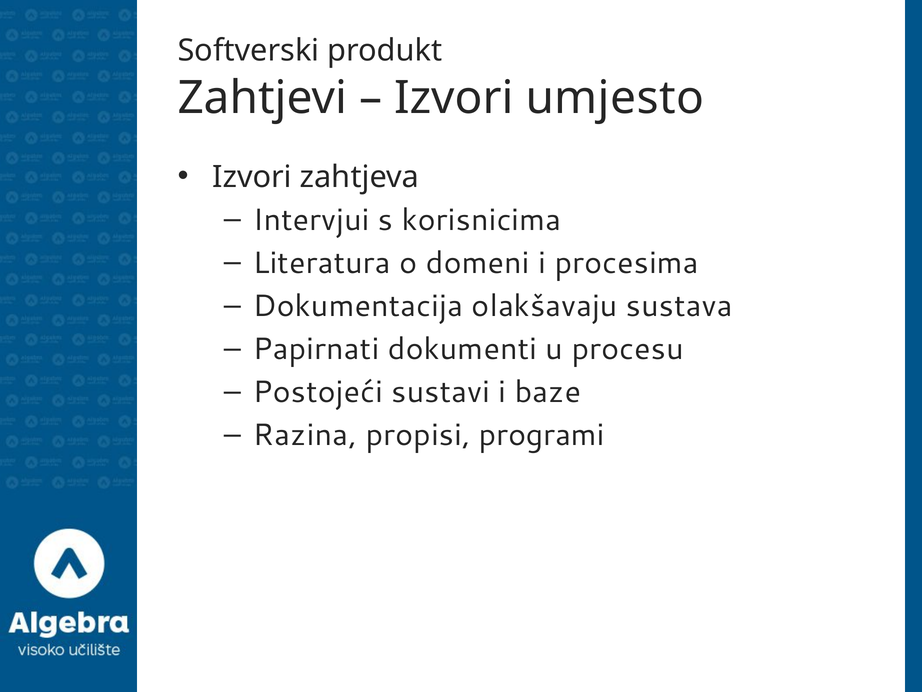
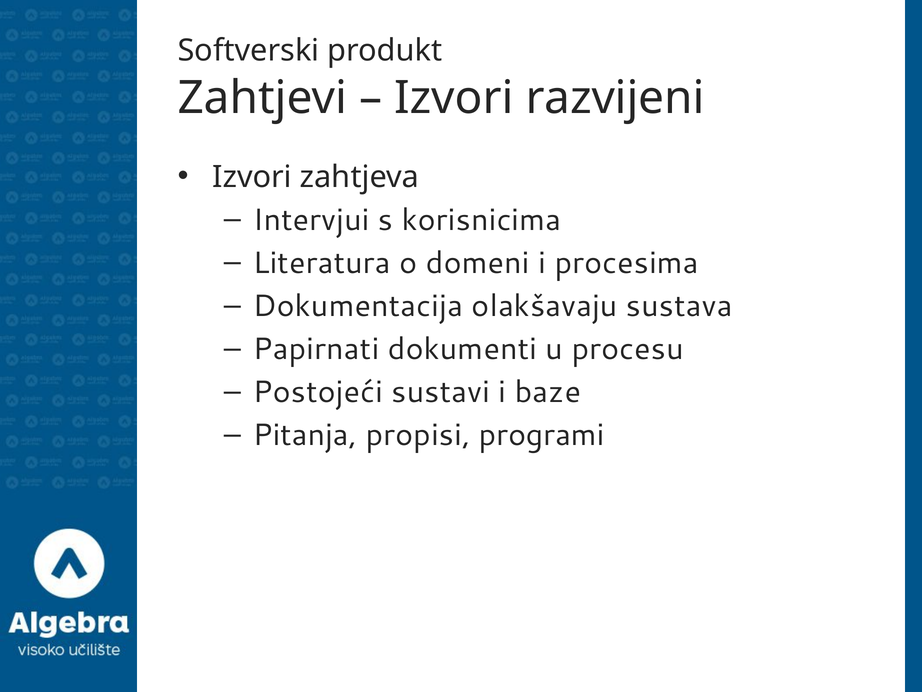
umjesto: umjesto -> razvijeni
Razina: Razina -> Pitanja
